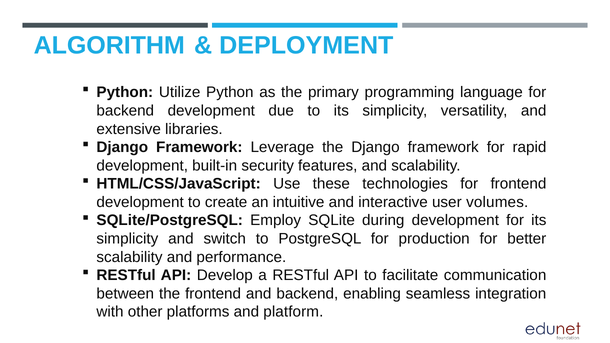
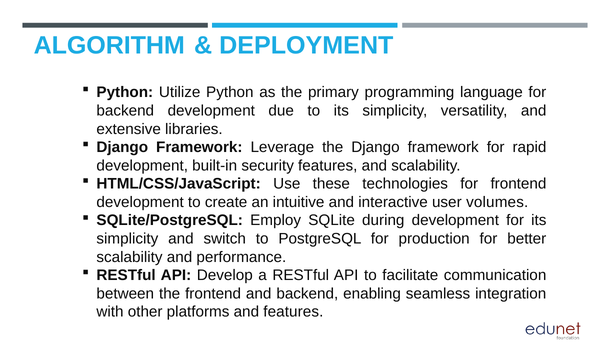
and platform: platform -> features
